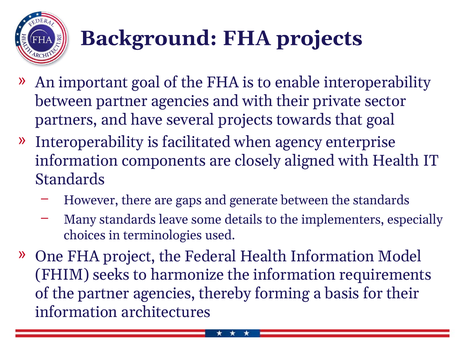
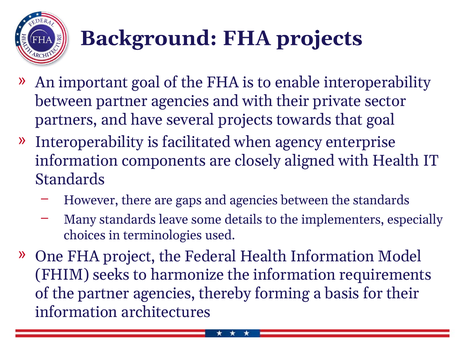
and generate: generate -> agencies
